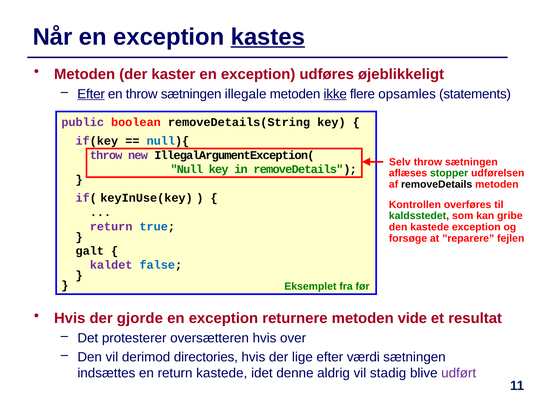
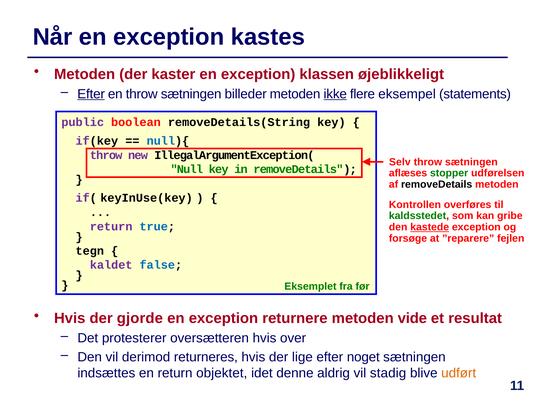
kastes underline: present -> none
udføres: udføres -> klassen
illegale: illegale -> billeder
opsamles: opsamles -> eksempel
kastede at (430, 227) underline: none -> present
galt: galt -> tegn
directories: directories -> returneres
værdi: værdi -> noget
return kastede: kastede -> objektet
udført colour: purple -> orange
